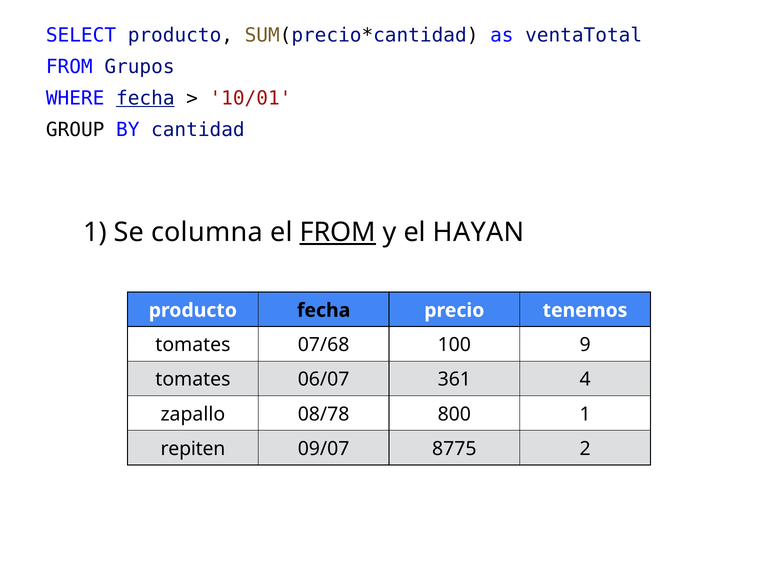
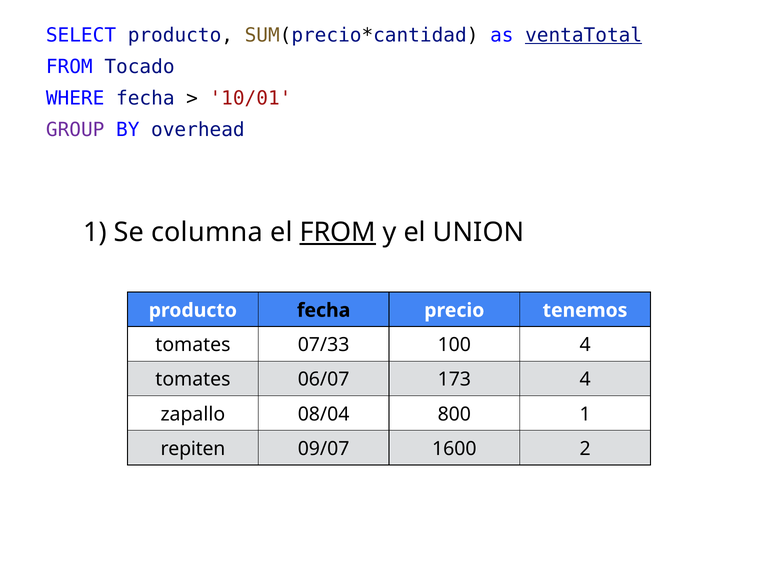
ventaTotal underline: none -> present
Grupos: Grupos -> Tocado
fecha at (145, 98) underline: present -> none
GROUP colour: black -> purple
cantidad: cantidad -> overhead
HAYAN: HAYAN -> UNION
07/68: 07/68 -> 07/33
100 9: 9 -> 4
361: 361 -> 173
08/78: 08/78 -> 08/04
8775: 8775 -> 1600
